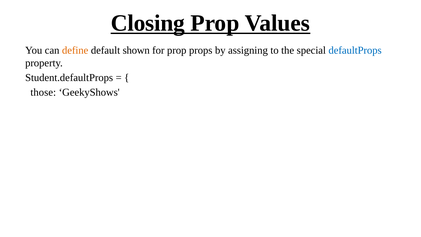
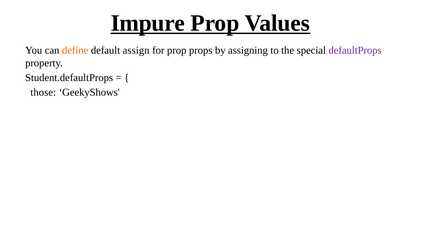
Closing: Closing -> Impure
shown: shown -> assign
defaultProps colour: blue -> purple
